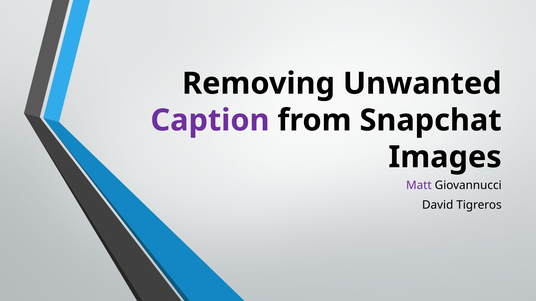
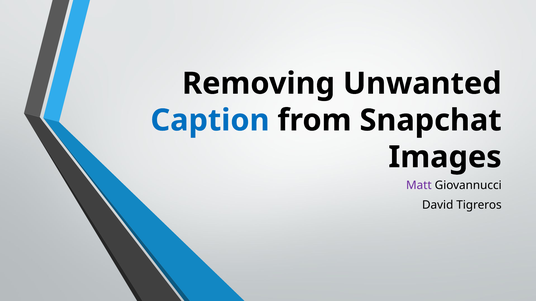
Caption colour: purple -> blue
